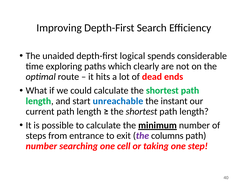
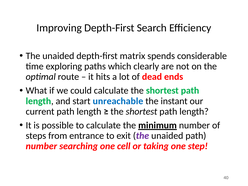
logical: logical -> matrix
exit the columns: columns -> unaided
